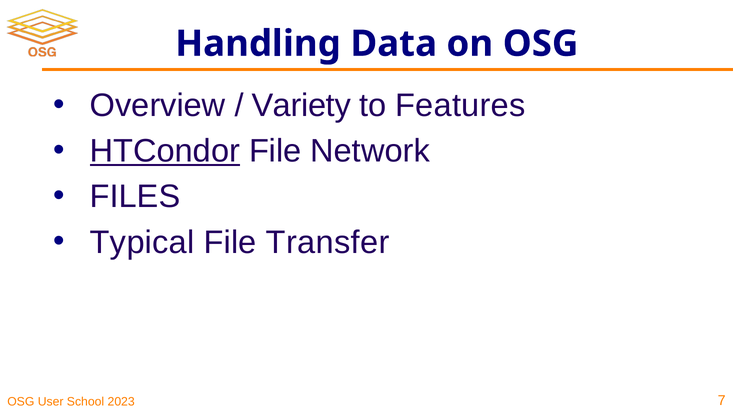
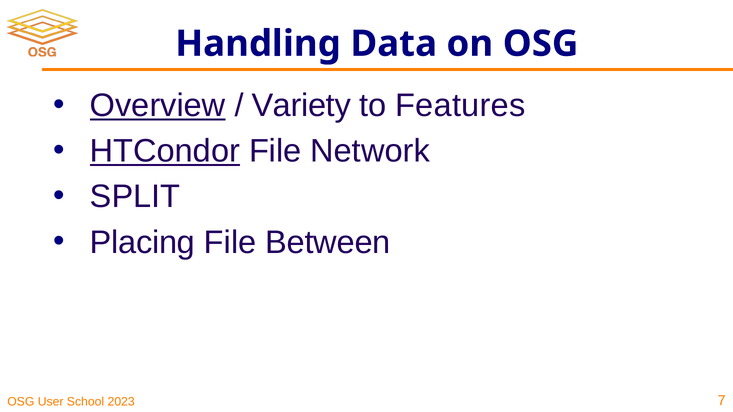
Overview underline: none -> present
FILES: FILES -> SPLIT
Typical: Typical -> Placing
Transfer: Transfer -> Between
